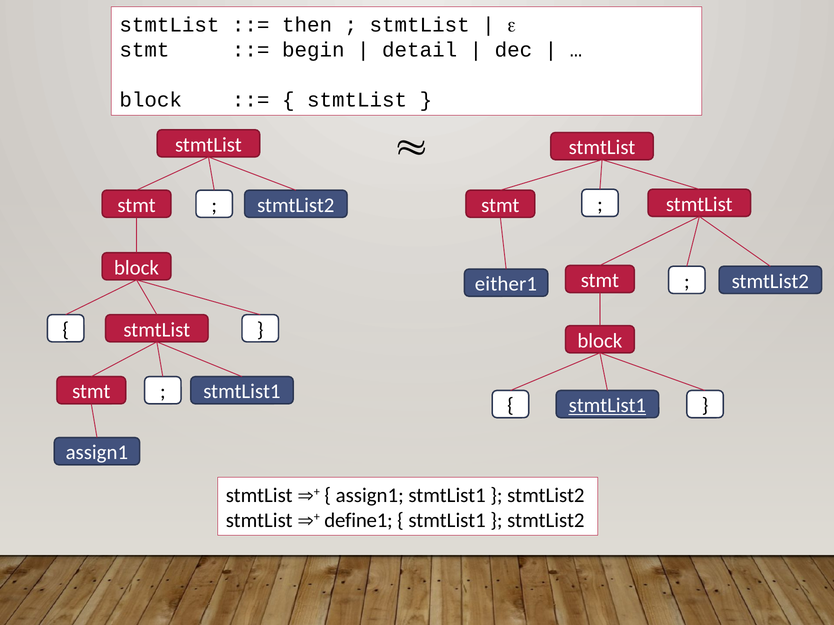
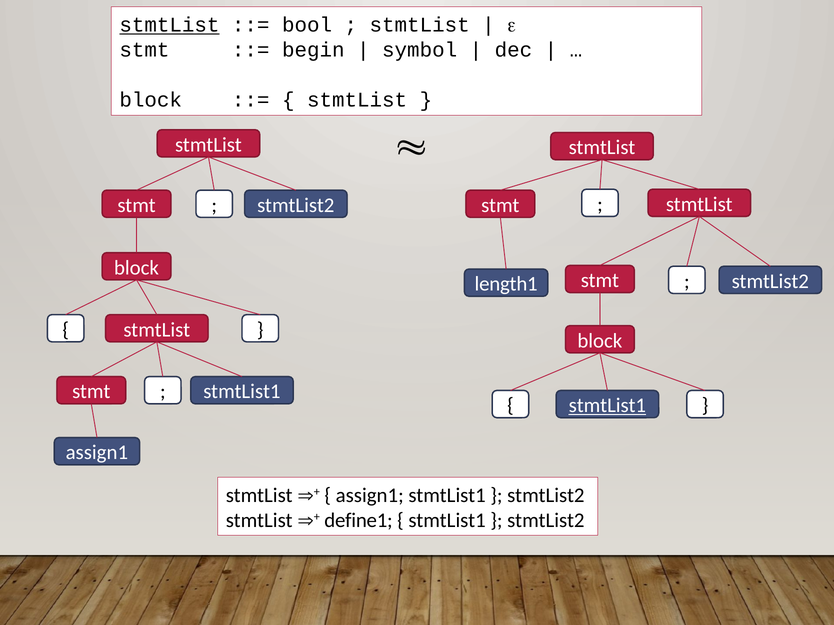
stmtList at (169, 25) underline: none -> present
then: then -> bool
detail: detail -> symbol
either1: either1 -> length1
